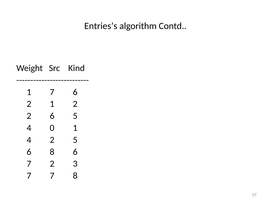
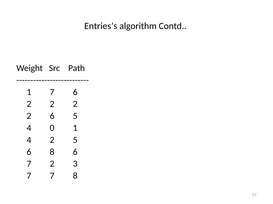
Kind: Kind -> Path
1 at (52, 104): 1 -> 2
